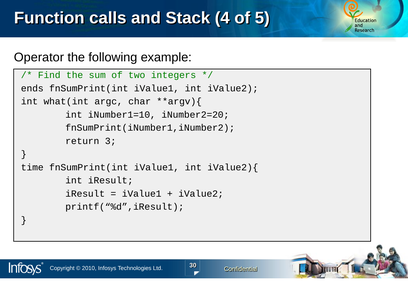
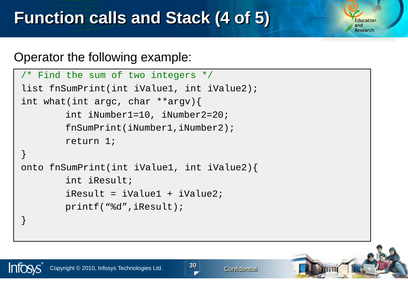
ends: ends -> list
3: 3 -> 1
time: time -> onto
